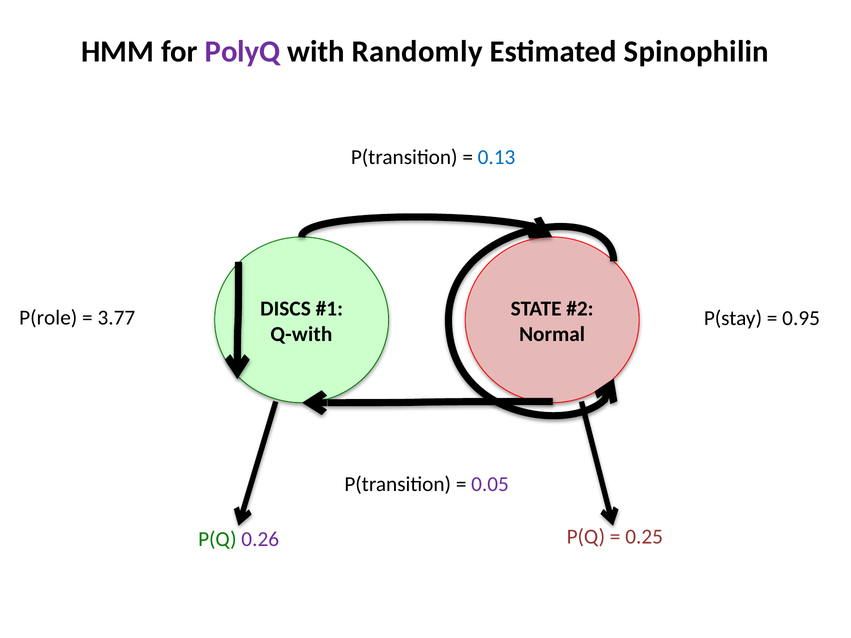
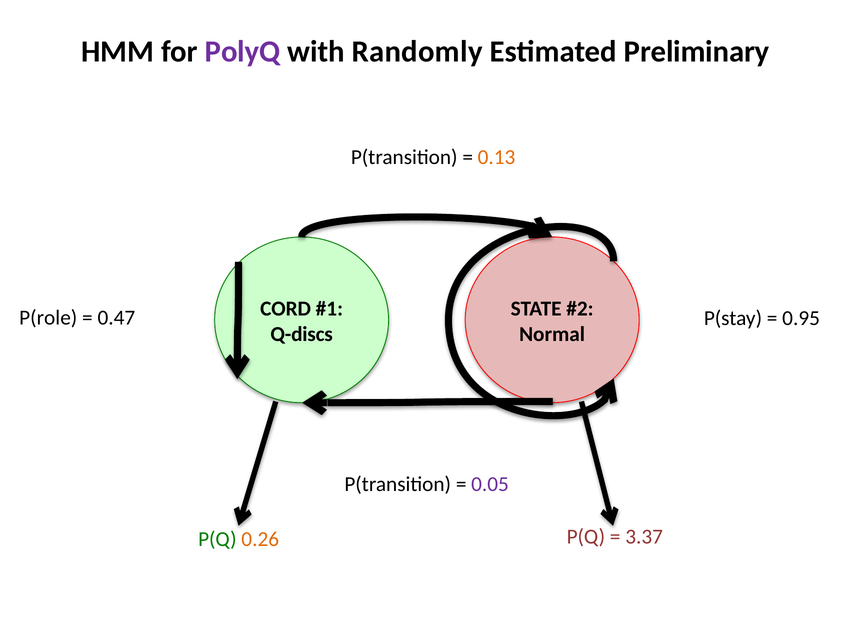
Spinophilin: Spinophilin -> Preliminary
0.13 colour: blue -> orange
DISCS: DISCS -> CORD
3.77: 3.77 -> 0.47
Q-with: Q-with -> Q-discs
0.25: 0.25 -> 3.37
0.26 colour: purple -> orange
